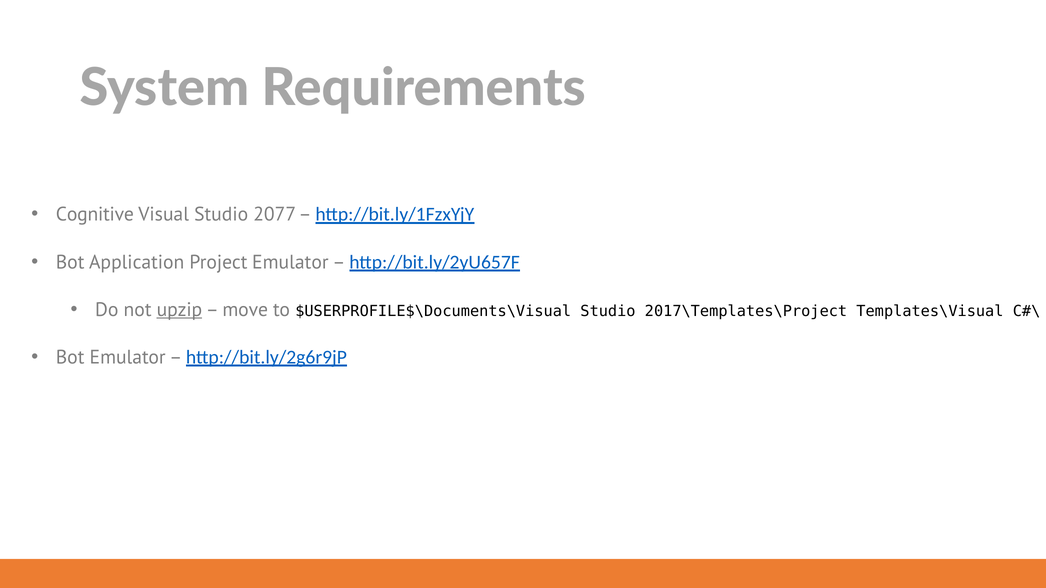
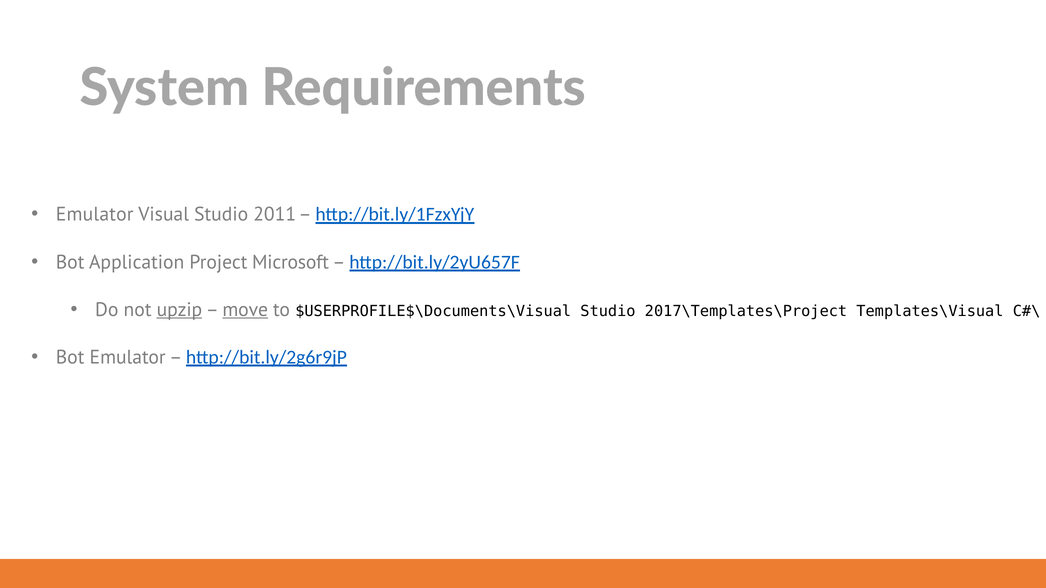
Cognitive at (95, 214): Cognitive -> Emulator
2077: 2077 -> 2011
Project Emulator: Emulator -> Microsoft
move underline: none -> present
